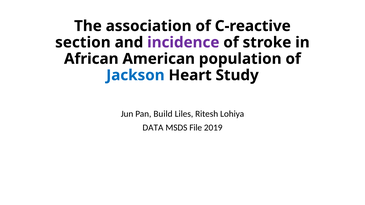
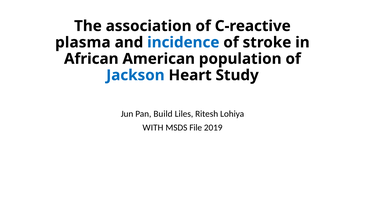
section: section -> plasma
incidence colour: purple -> blue
DATA: DATA -> WITH
